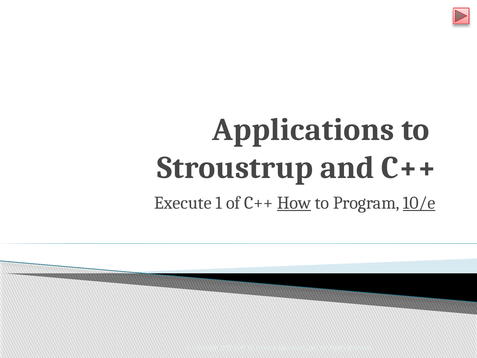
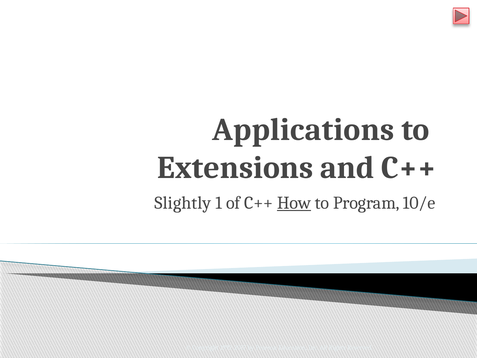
Stroustrup: Stroustrup -> Extensions
Execute: Execute -> Slightly
10/e underline: present -> none
